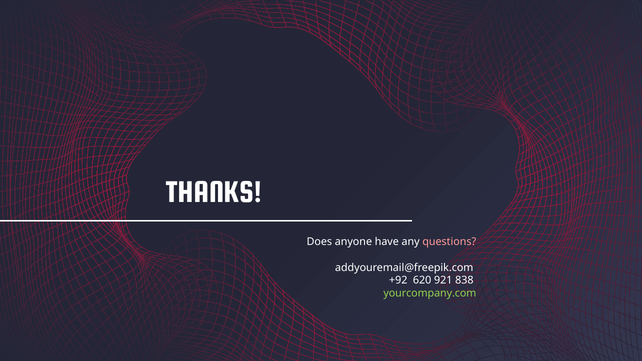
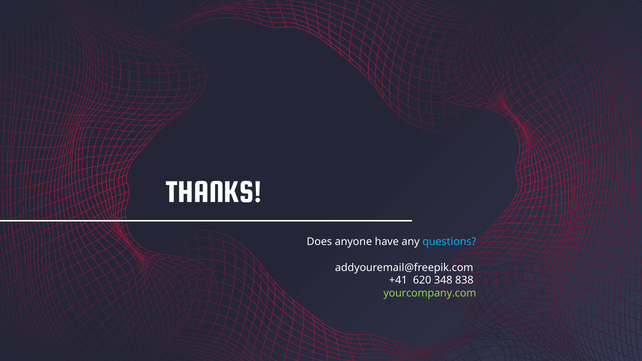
questions colour: pink -> light blue
+92: +92 -> +41
921: 921 -> 348
